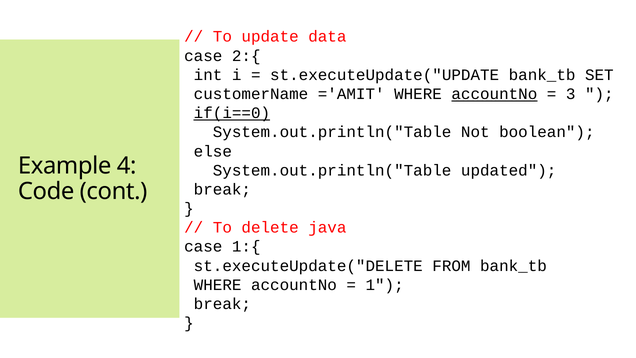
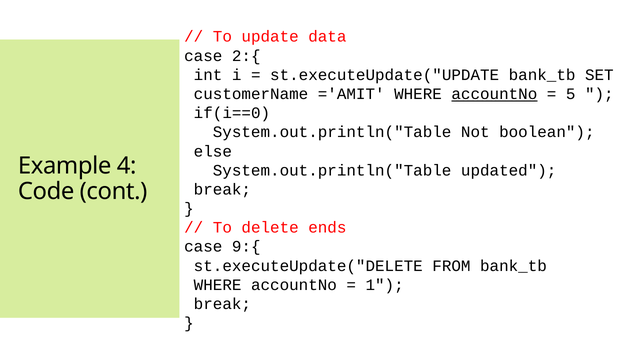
3: 3 -> 5
if(i==0 underline: present -> none
java: java -> ends
1:{: 1:{ -> 9:{
